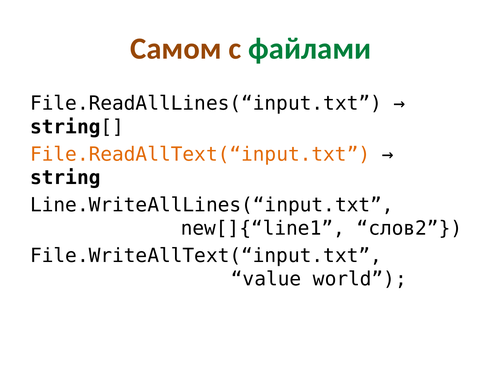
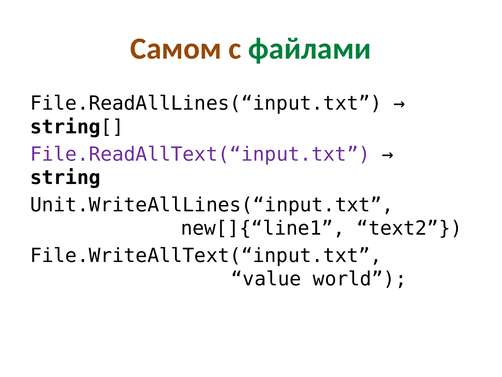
File.ReadAllText(“input.txt colour: orange -> purple
Line.WriteAllLines(“input.txt: Line.WriteAllLines(“input.txt -> Unit.WriteAllLines(“input.txt
слов2: слов2 -> text2
